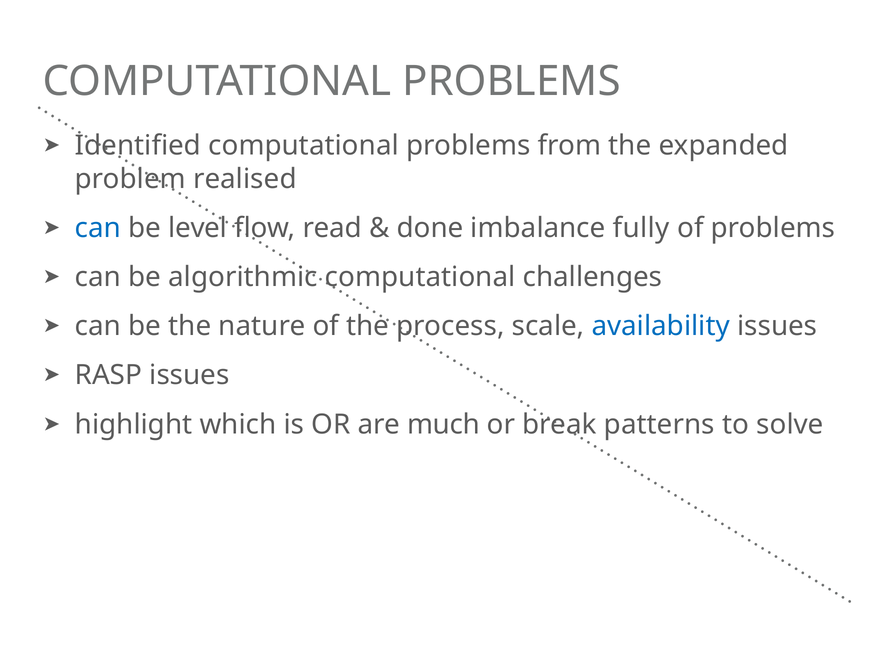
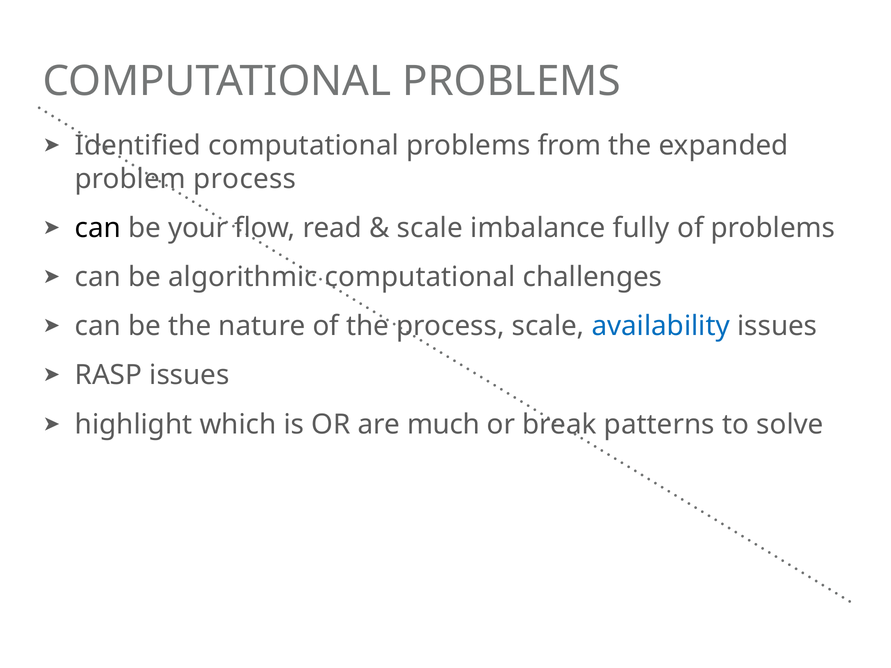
problem realised: realised -> process
can at (98, 228) colour: blue -> black
level: level -> your
done at (430, 228): done -> scale
